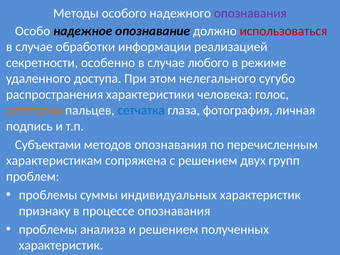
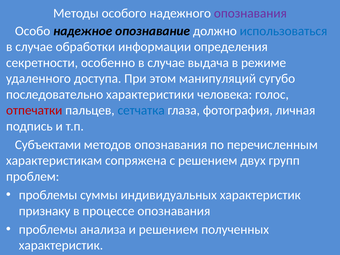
использоваться colour: red -> blue
реализацией: реализацией -> определения
любого: любого -> выдача
нелегального: нелегального -> манипуляций
распространения: распространения -> последовательно
отпечатки colour: orange -> red
